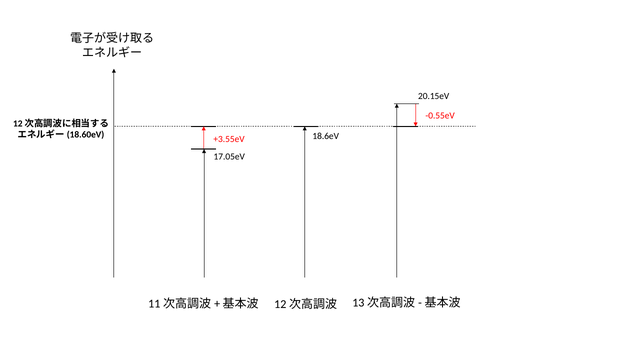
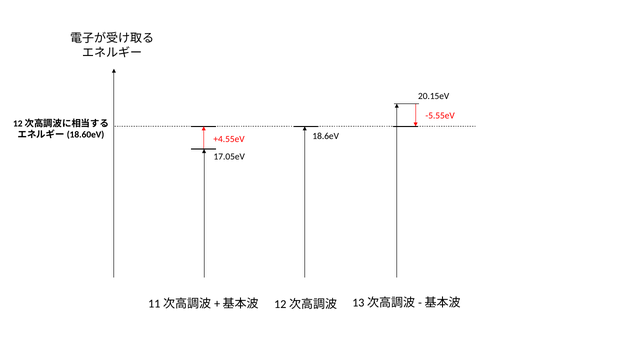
-0.55eV: -0.55eV -> -5.55eV
+3.55eV: +3.55eV -> +4.55eV
